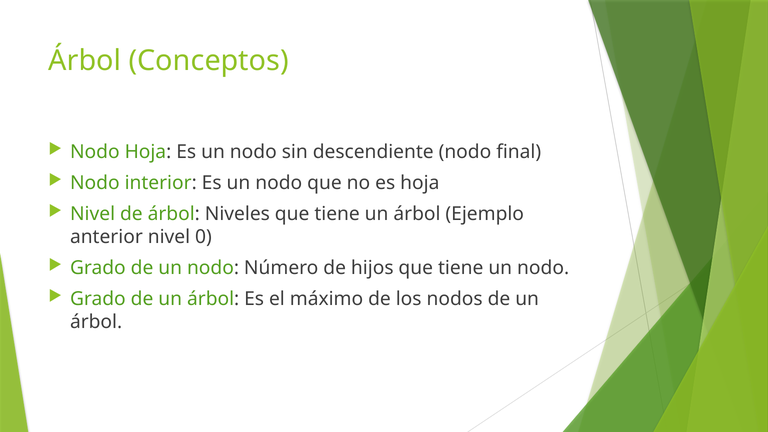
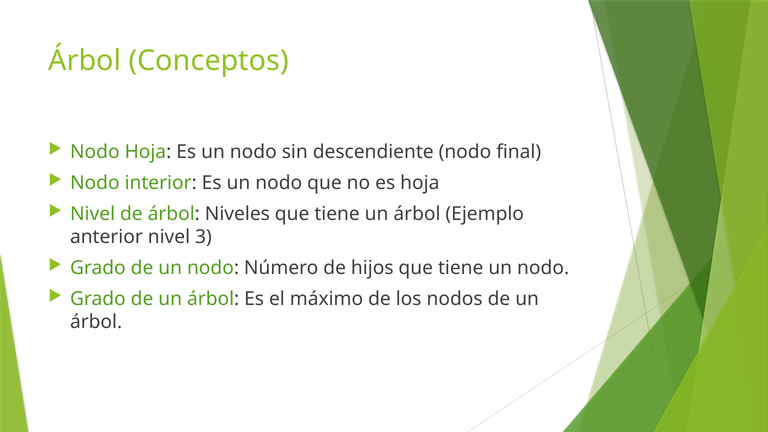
0: 0 -> 3
